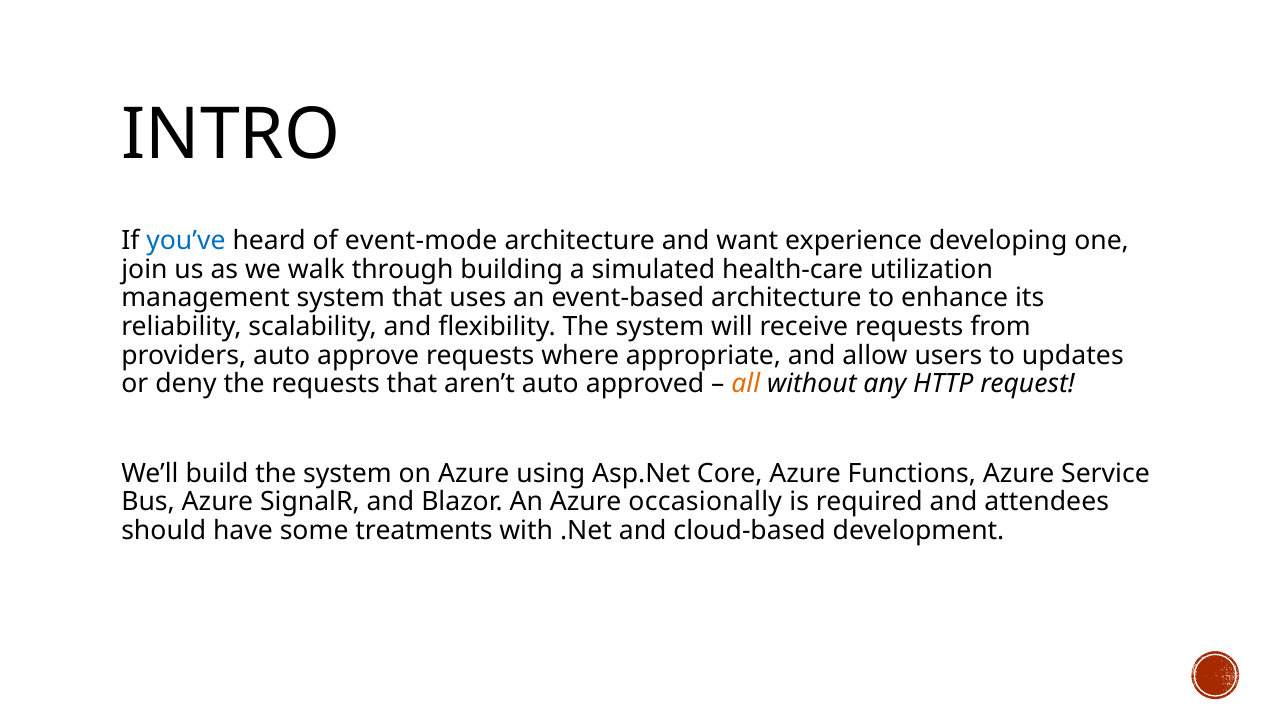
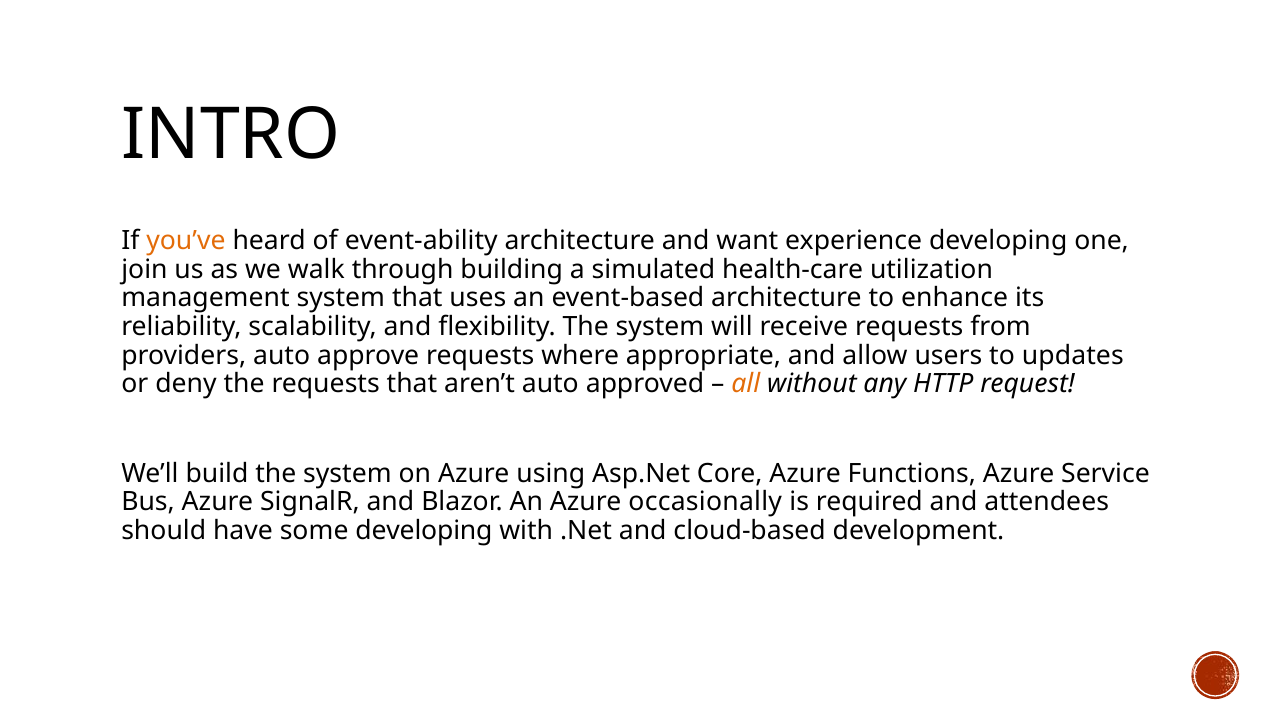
you’ve colour: blue -> orange
event-mode: event-mode -> event-ability
some treatments: treatments -> developing
